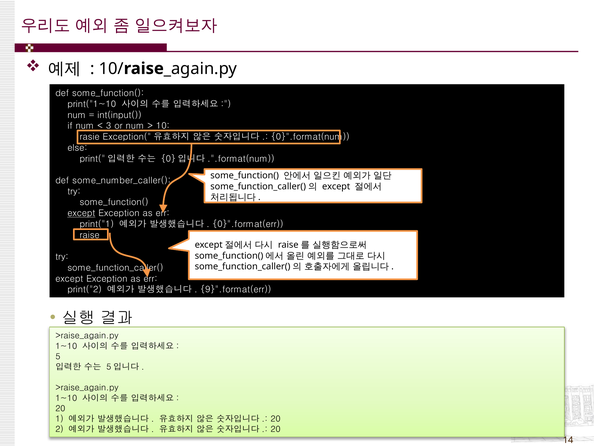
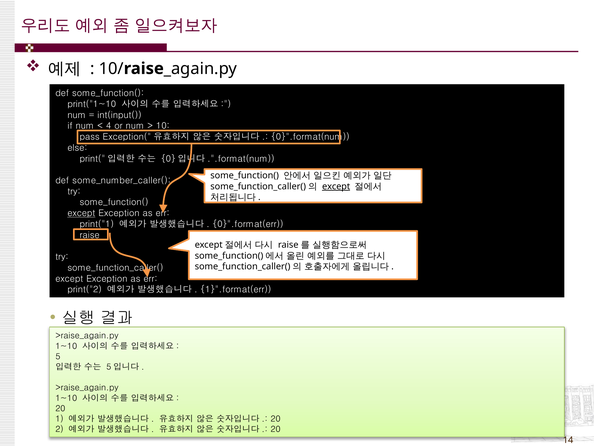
3: 3 -> 4
rasie: rasie -> pass
except at (336, 186) underline: none -> present
9}".format(err: 9}".format(err -> 1}".format(err
